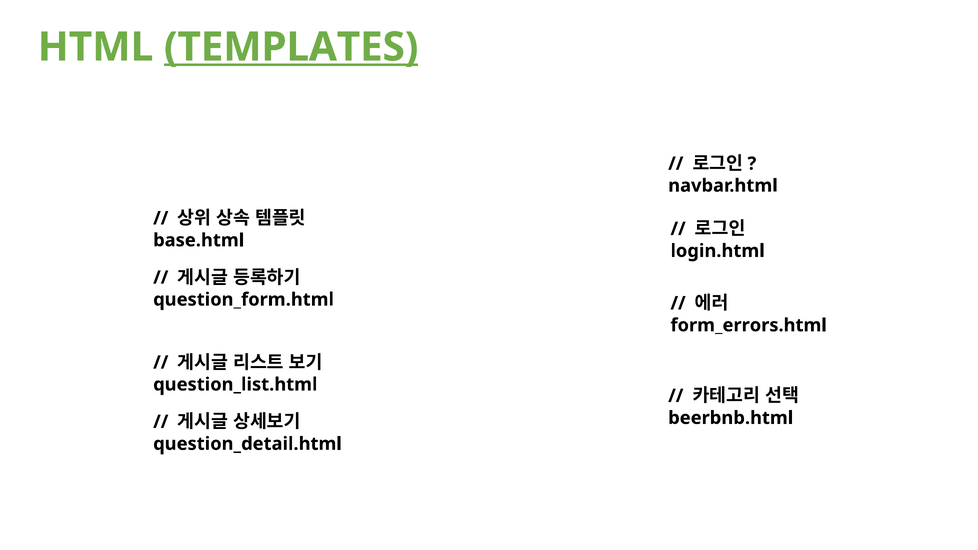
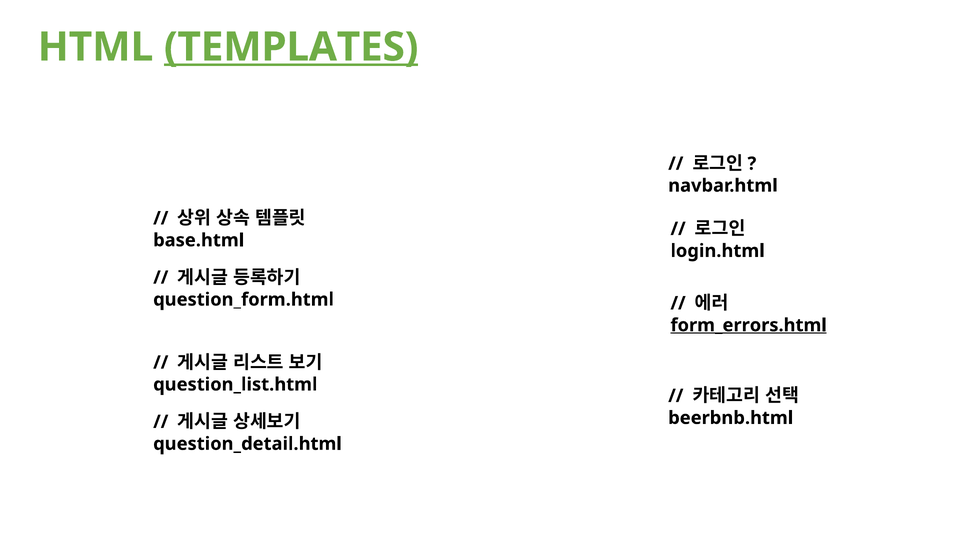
form_errors.html underline: none -> present
